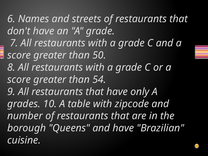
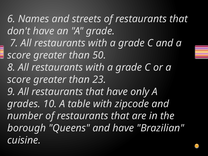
54: 54 -> 23
